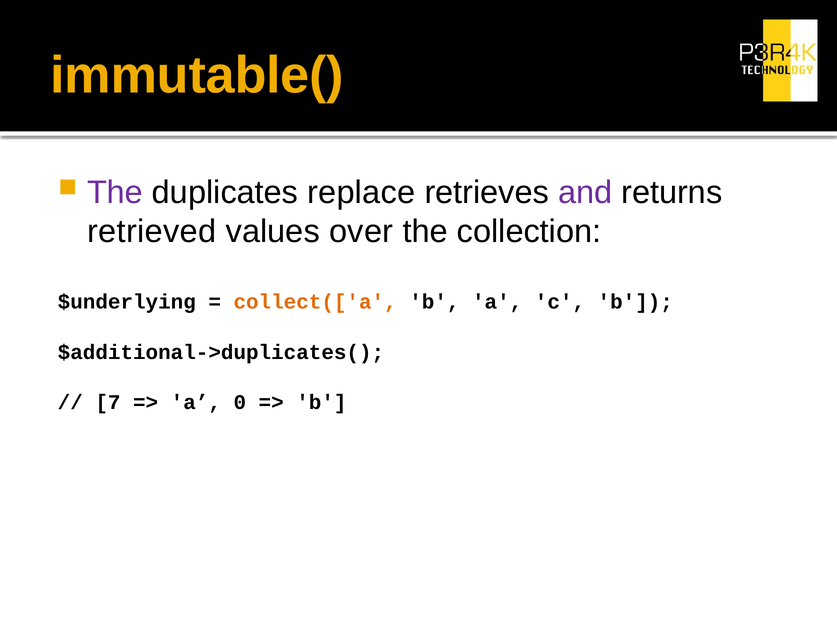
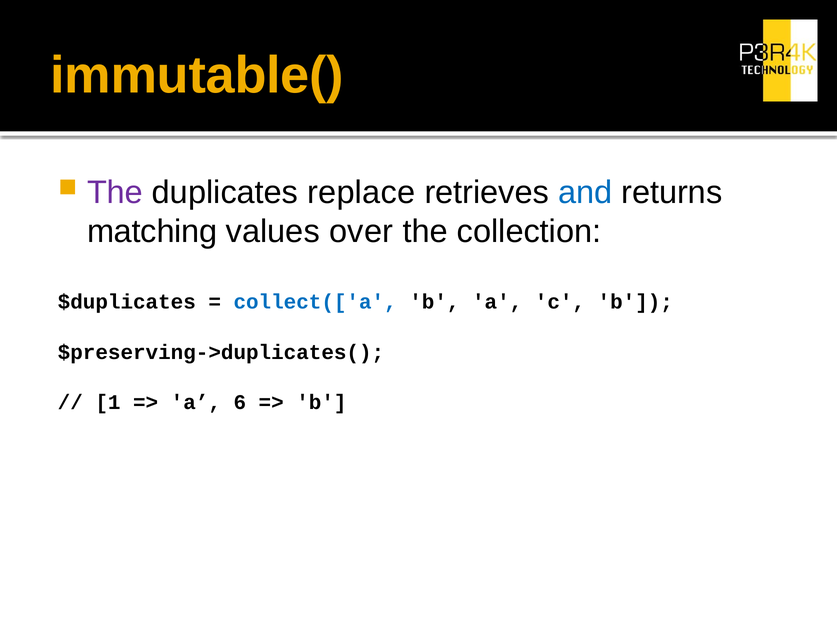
and colour: purple -> blue
retrieved: retrieved -> matching
$underlying: $underlying -> $duplicates
collect(['a colour: orange -> blue
$additional->duplicates(: $additional->duplicates( -> $preserving->duplicates(
7: 7 -> 1
0: 0 -> 6
